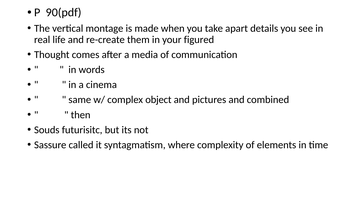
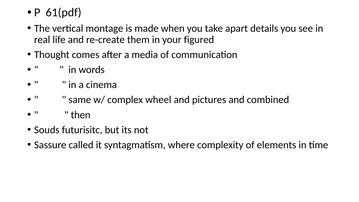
90(pdf: 90(pdf -> 61(pdf
object: object -> wheel
